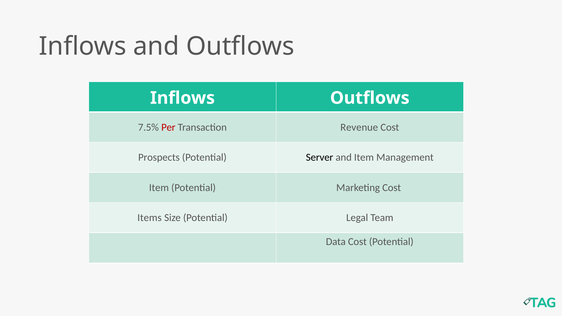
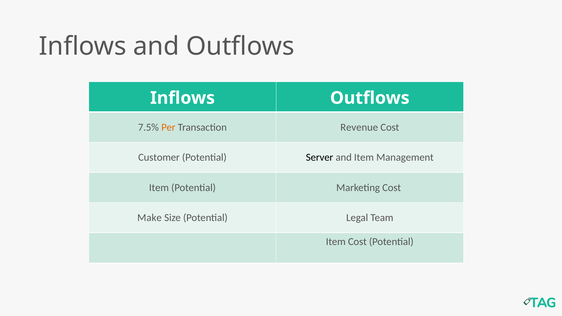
Per colour: red -> orange
Prospects: Prospects -> Customer
Items: Items -> Make
Data at (336, 242): Data -> Item
